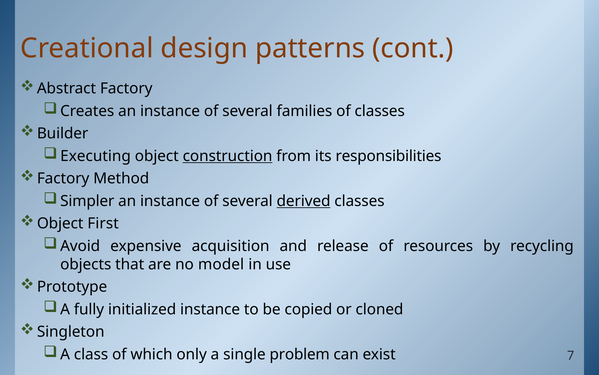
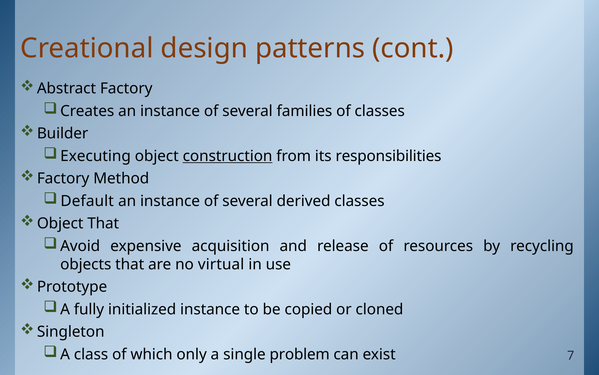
Simpler: Simpler -> Default
derived underline: present -> none
Object First: First -> That
model: model -> virtual
